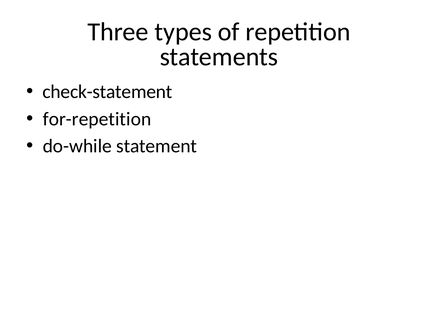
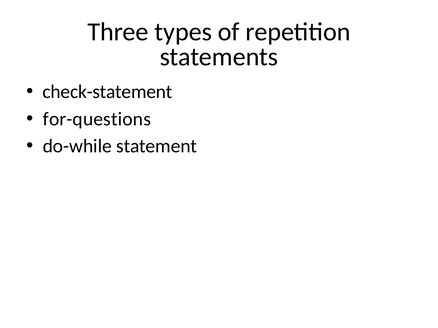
for-repetition: for-repetition -> for-questions
